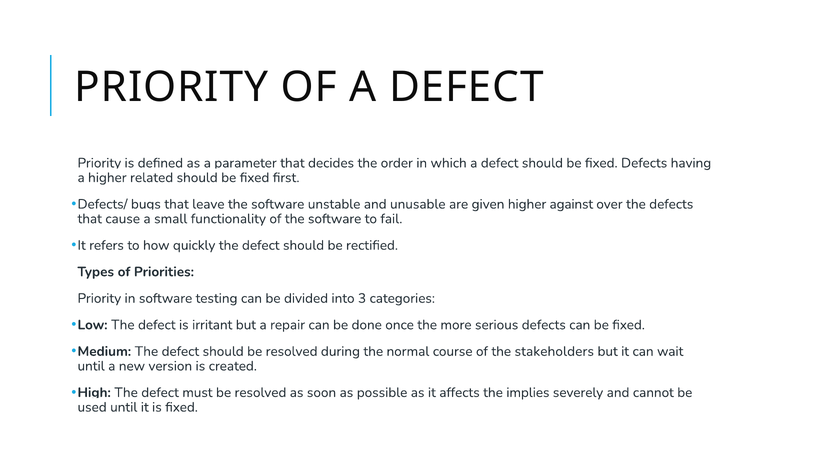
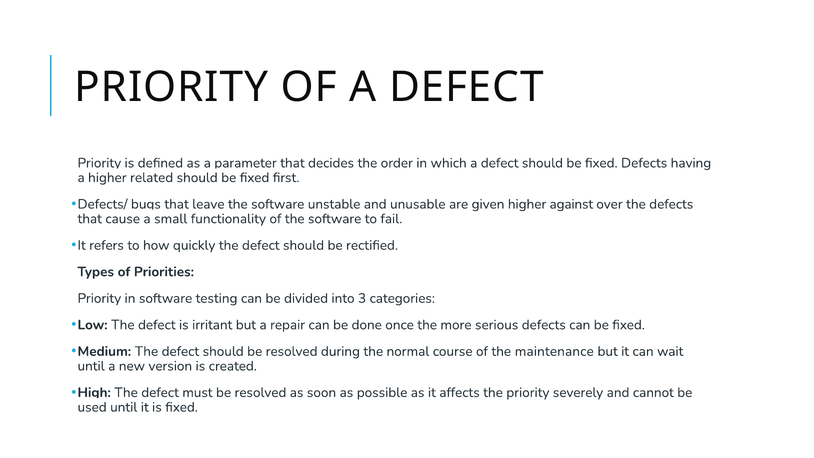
stakeholders: stakeholders -> maintenance
the implies: implies -> priority
